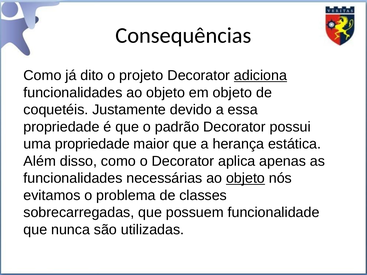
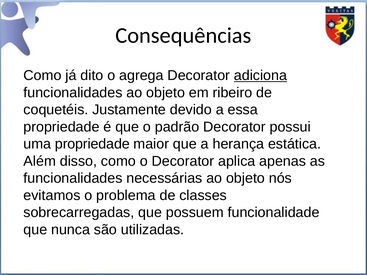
projeto: projeto -> agrega
em objeto: objeto -> ribeiro
objeto at (245, 178) underline: present -> none
